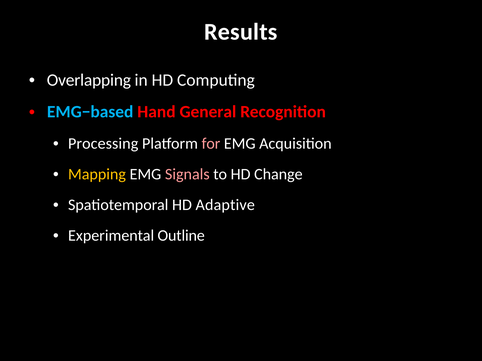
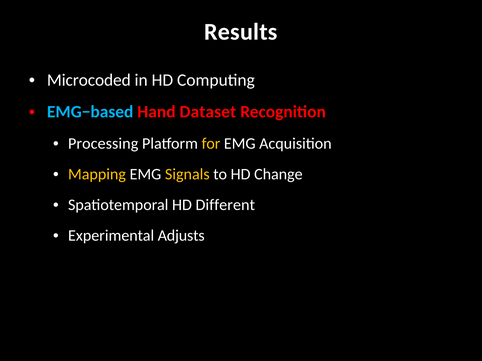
Overlapping: Overlapping -> Microcoded
General: General -> Dataset
for colour: pink -> yellow
Signals colour: pink -> yellow
Adaptive: Adaptive -> Different
Outline: Outline -> Adjusts
